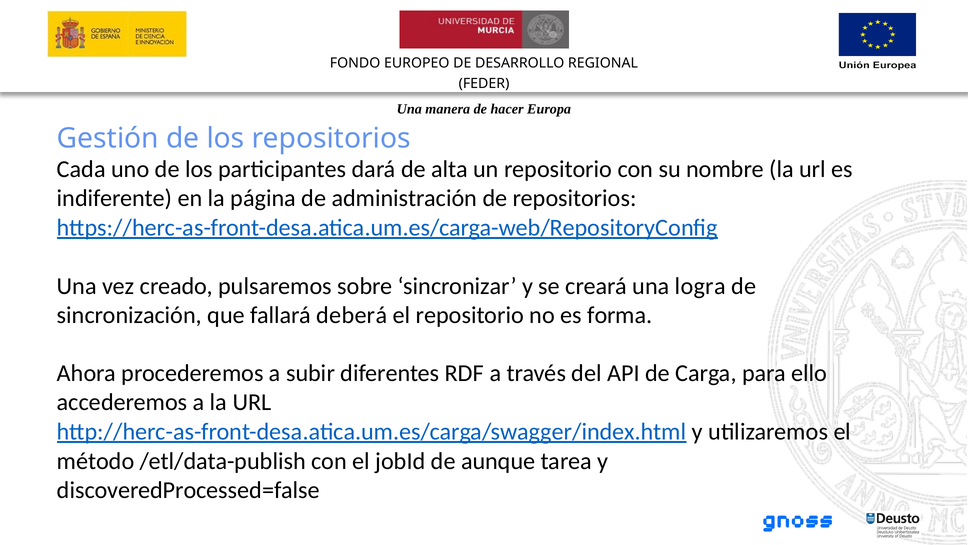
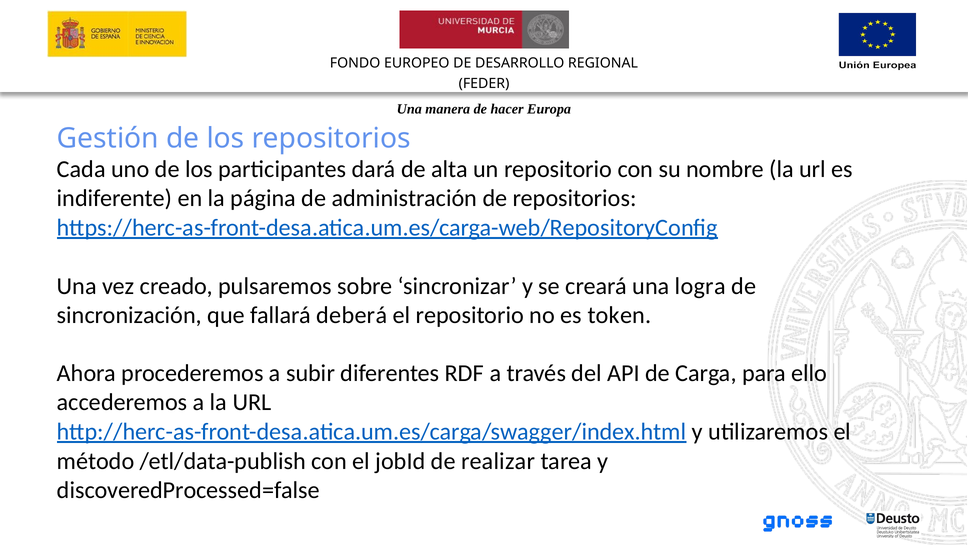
forma: forma -> token
aunque: aunque -> realizar
